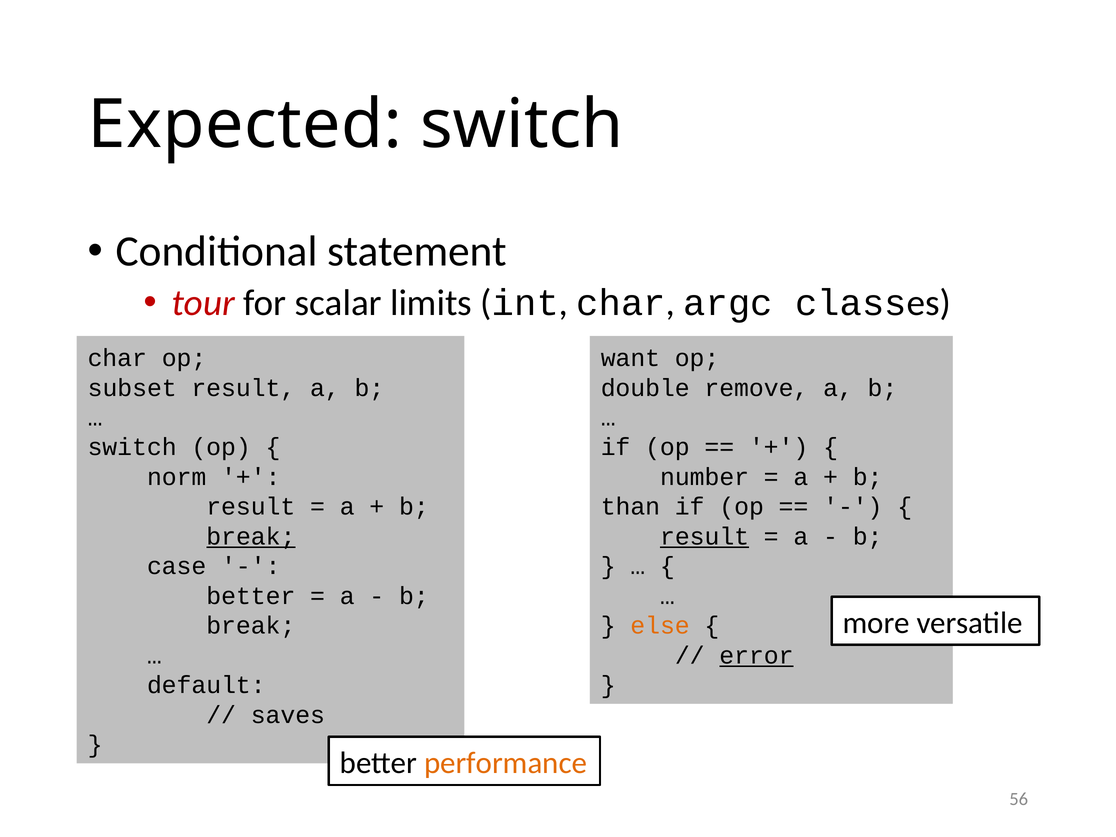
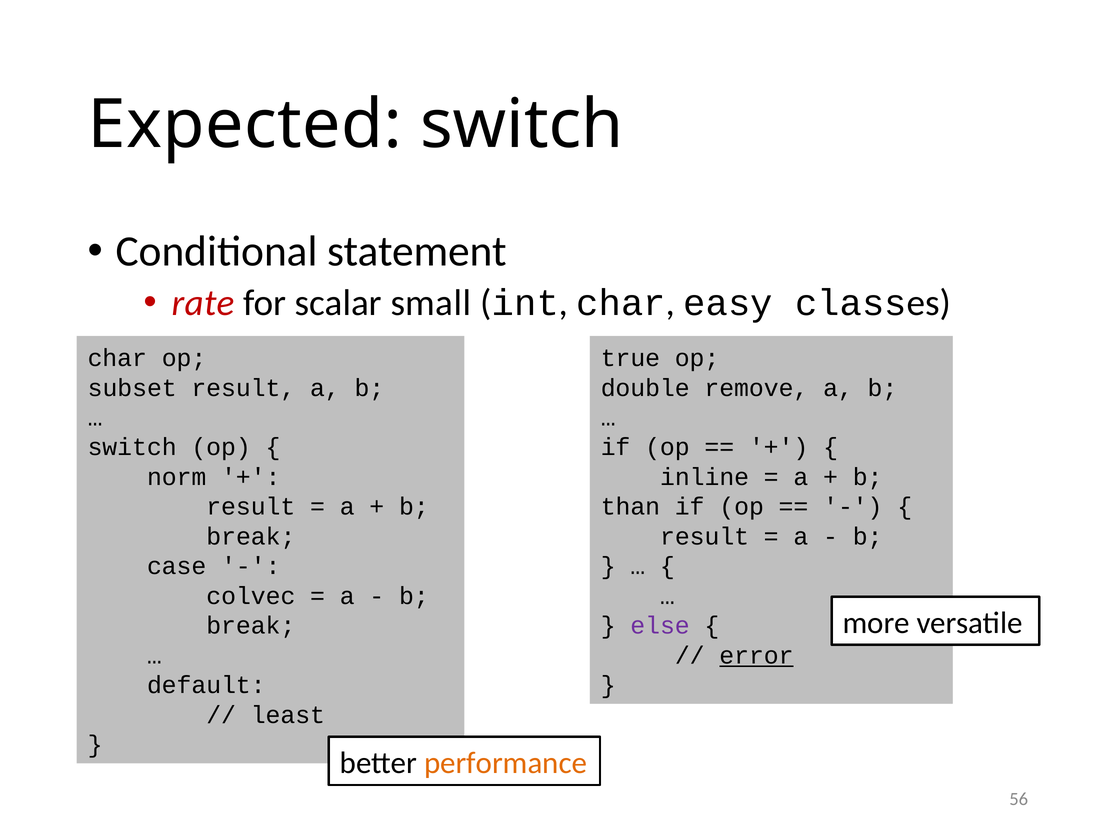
tour: tour -> rate
limits: limits -> small
argc: argc -> easy
want: want -> true
number: number -> inline
break at (251, 537) underline: present -> none
result at (705, 537) underline: present -> none
better at (251, 596): better -> colvec
else colour: orange -> purple
saves: saves -> least
